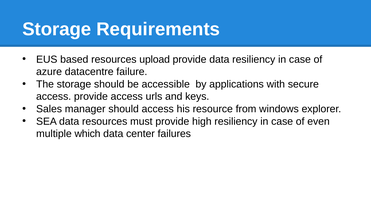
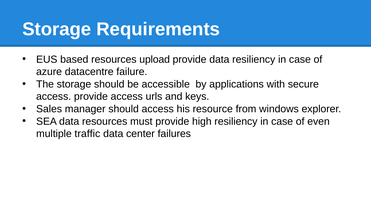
which: which -> traffic
